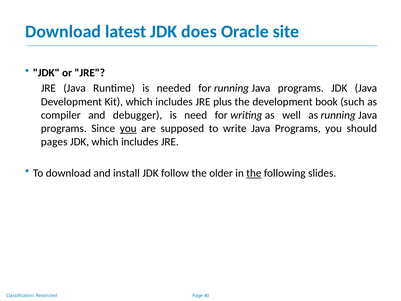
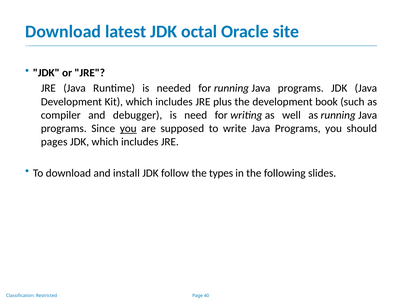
does: does -> octal
older: older -> types
the at (254, 173) underline: present -> none
